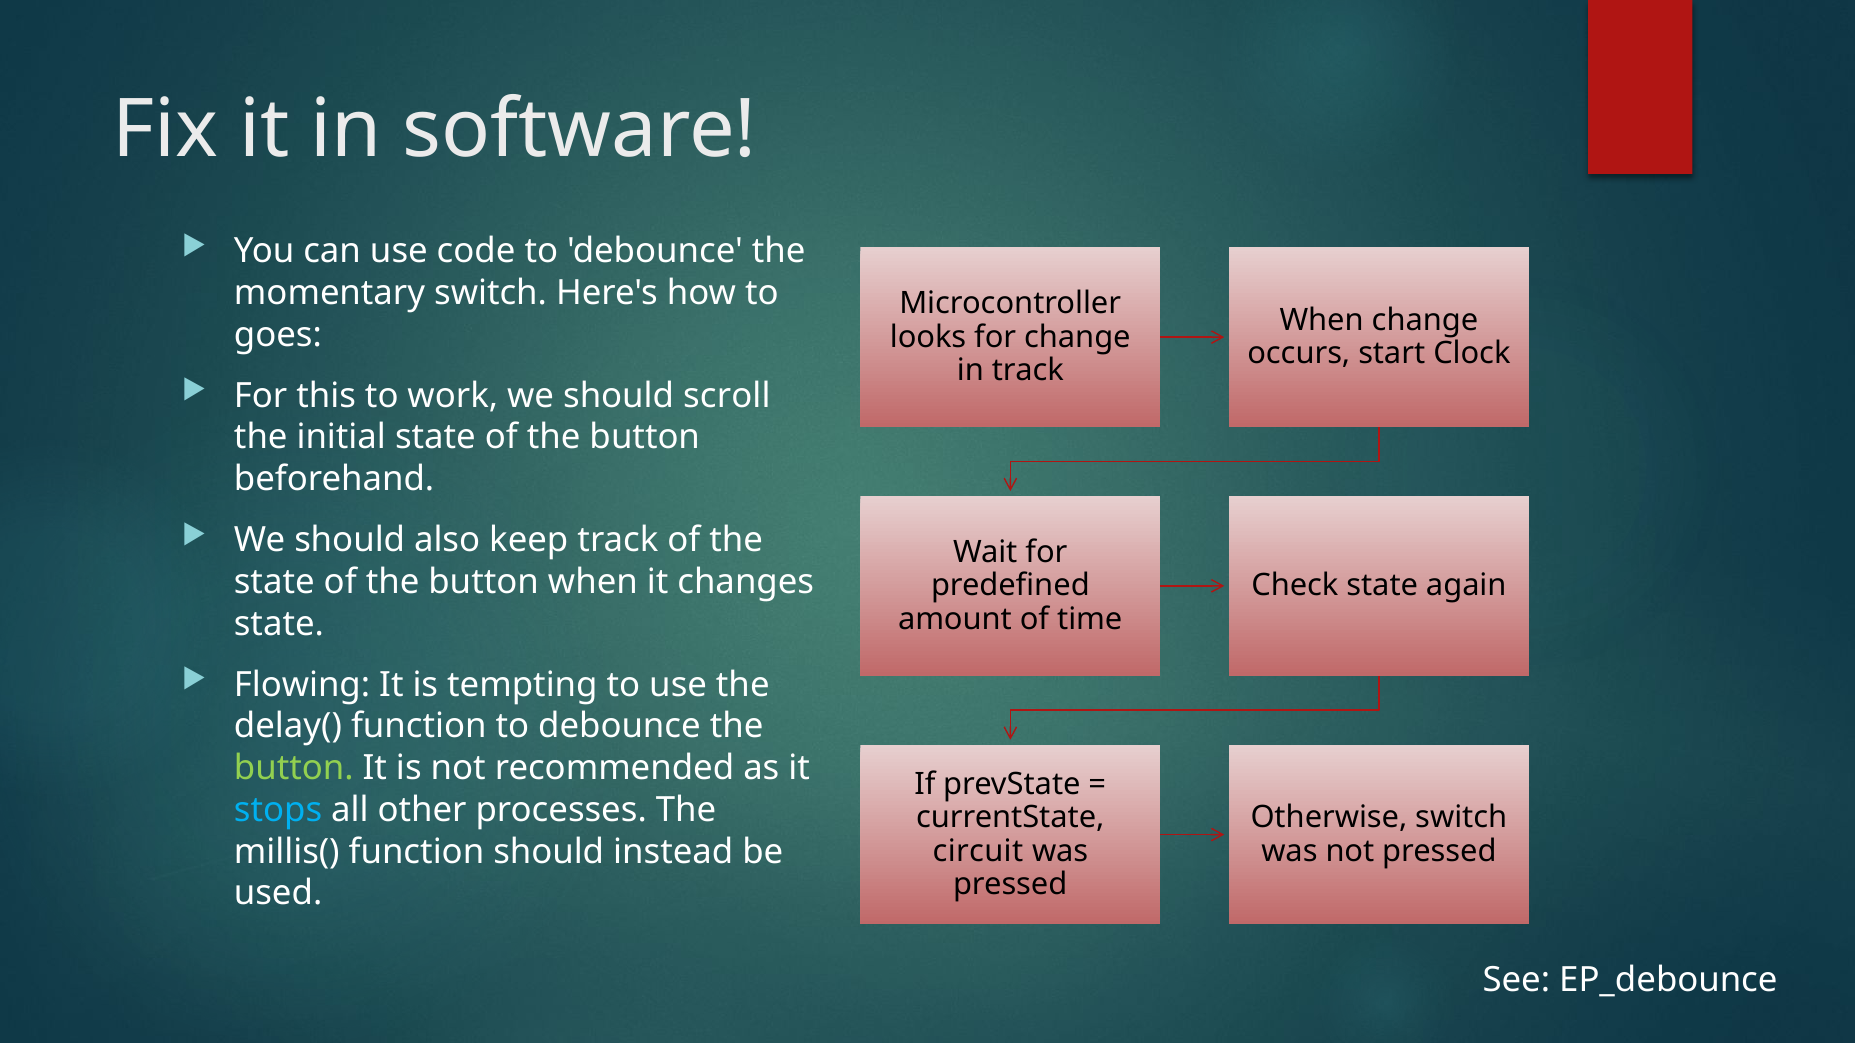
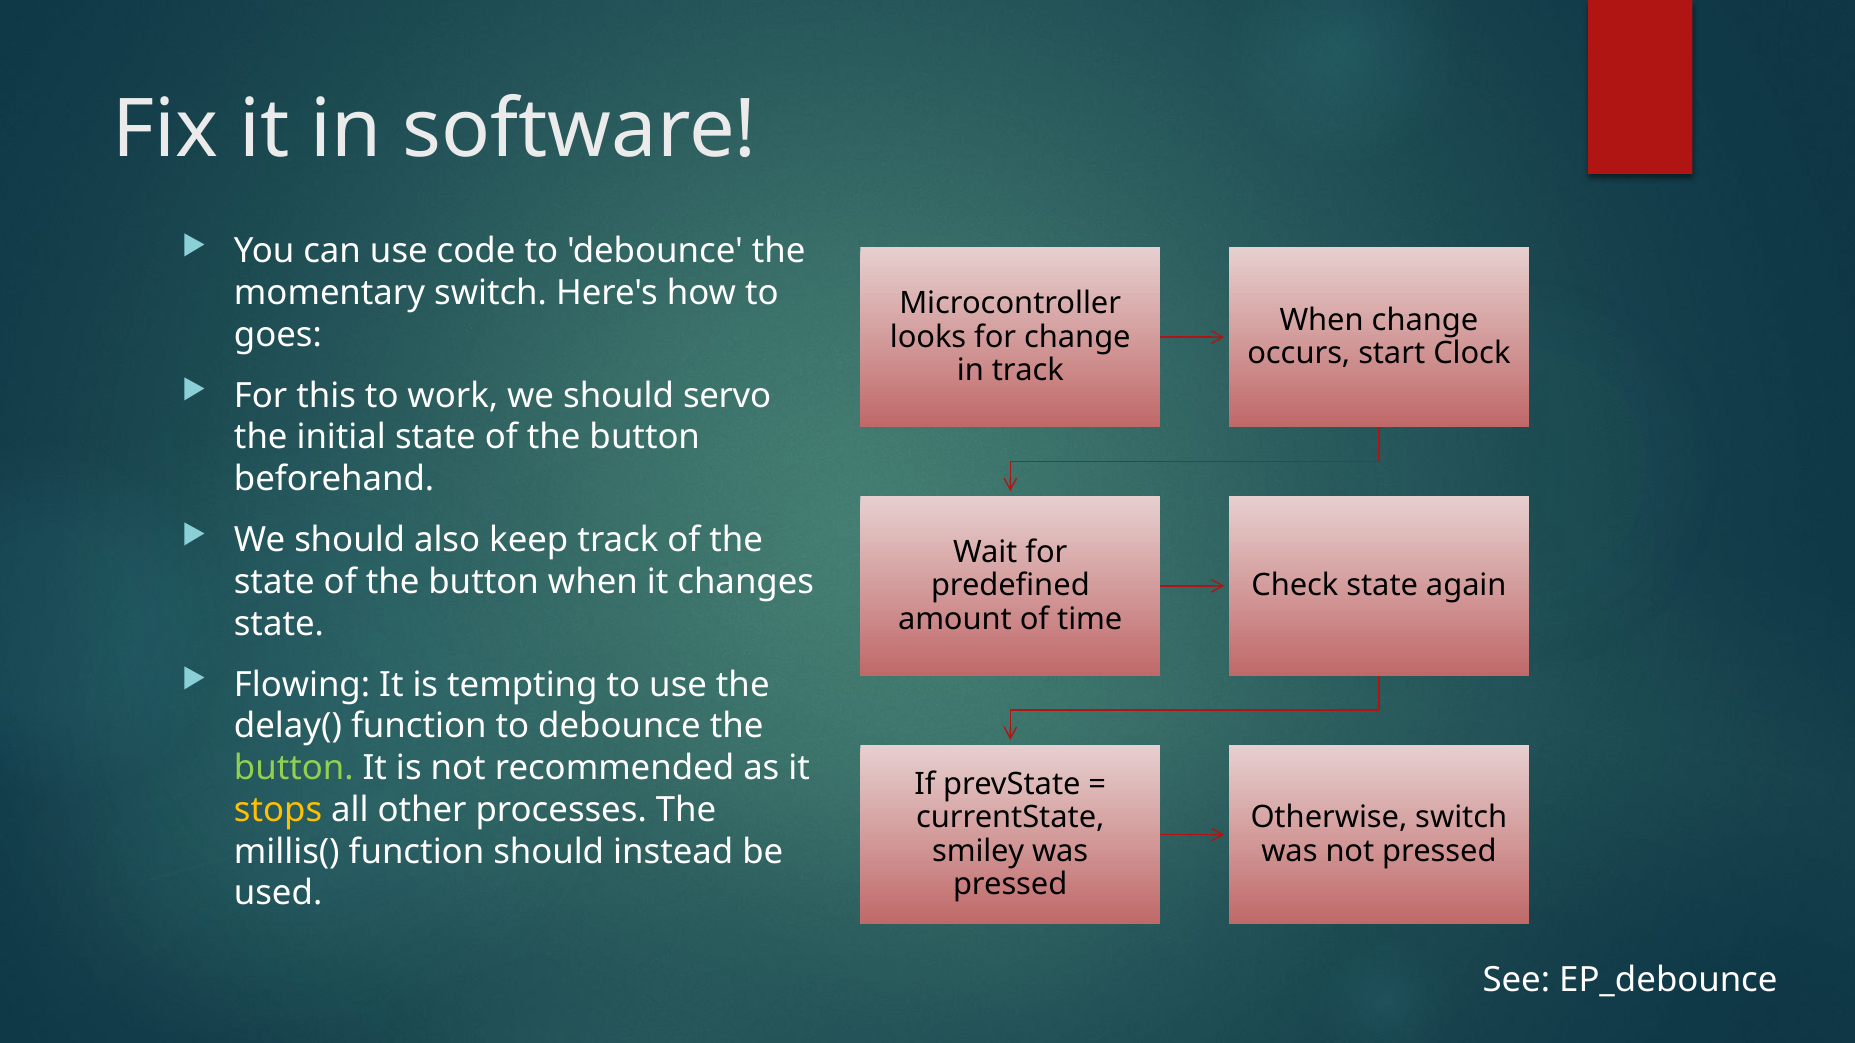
scroll: scroll -> servo
stops colour: light blue -> yellow
circuit: circuit -> smiley
